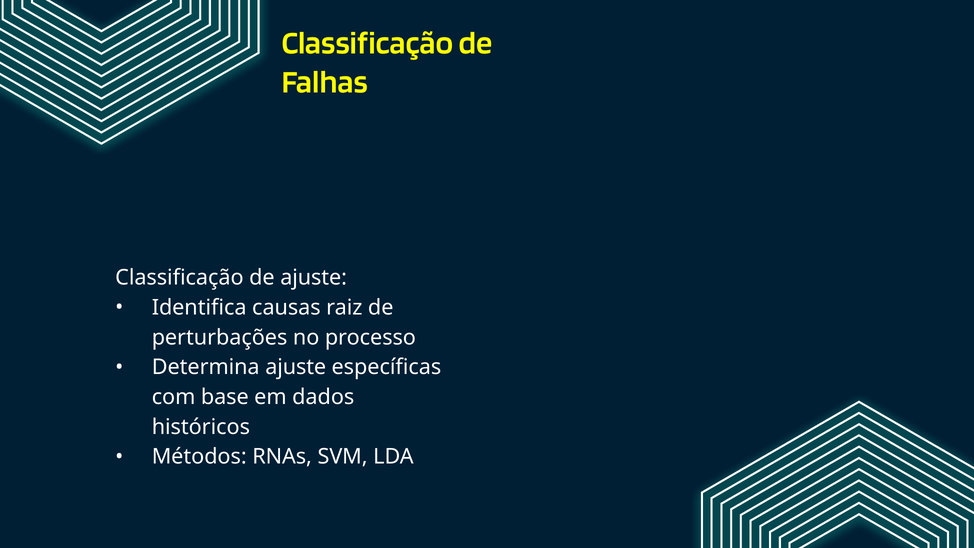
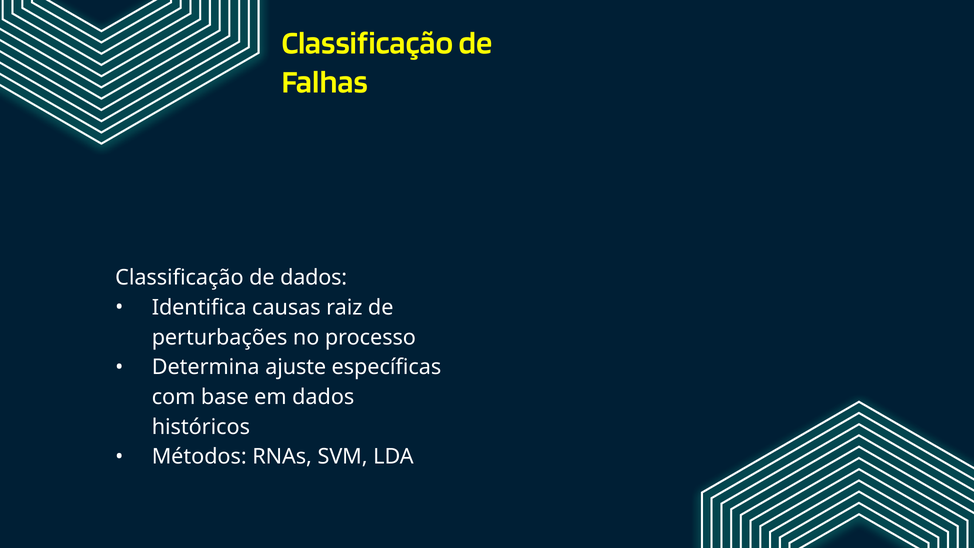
de ajuste: ajuste -> dados
